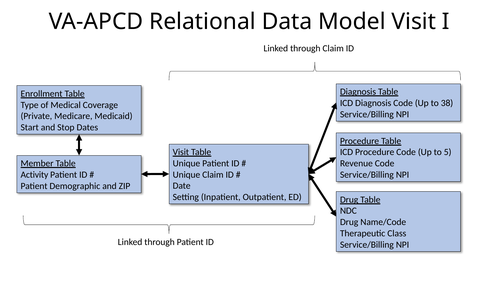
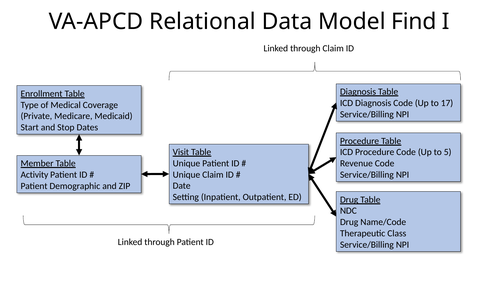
Model Visit: Visit -> Find
38: 38 -> 17
